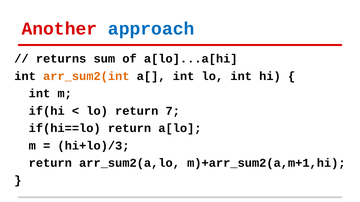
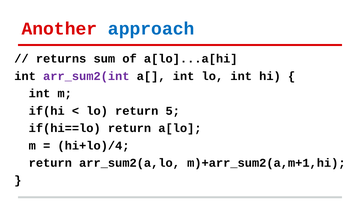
arr_sum2(int colour: orange -> purple
7: 7 -> 5
hi+lo)/3: hi+lo)/3 -> hi+lo)/4
